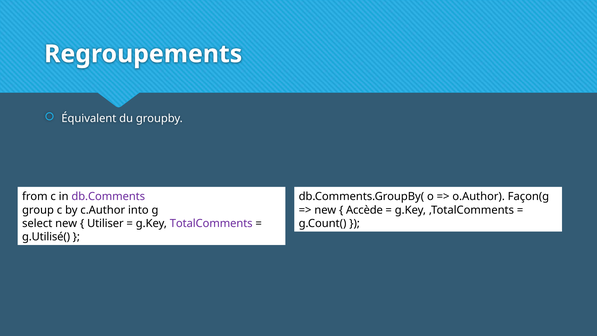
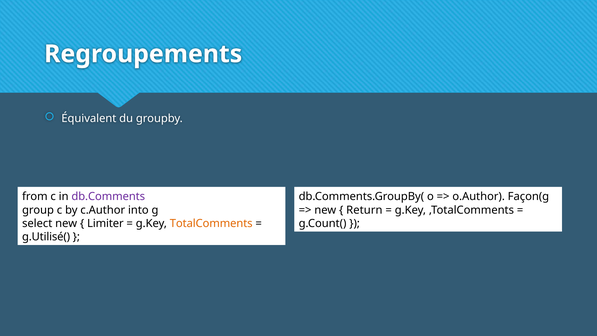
Accède: Accède -> Return
Utiliser: Utiliser -> Limiter
TotalComments colour: purple -> orange
